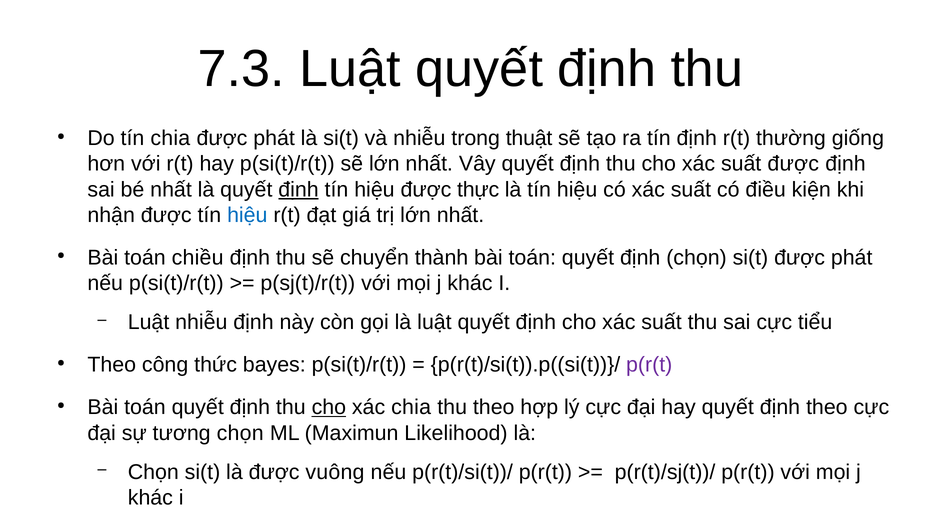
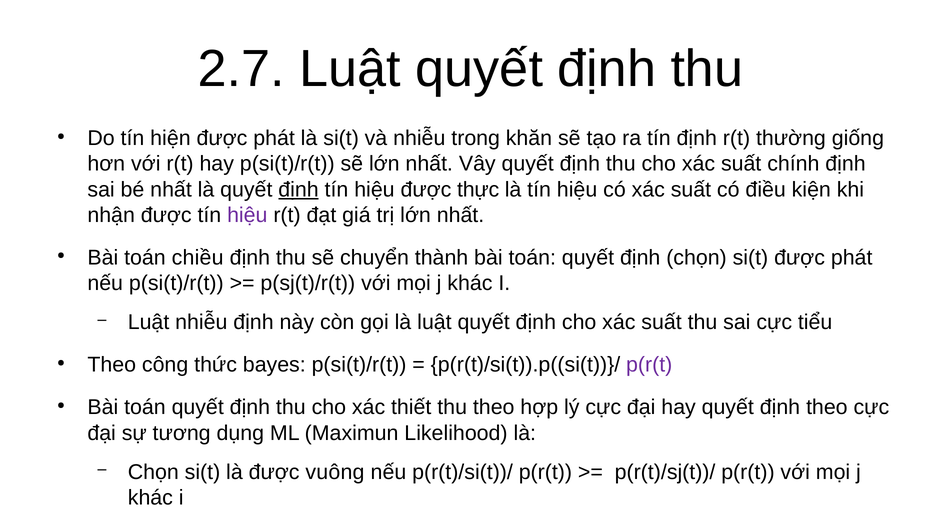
7.3: 7.3 -> 2.7
tín chia: chia -> hiện
thuật: thuật -> khăn
suất được: được -> chính
hiệu at (247, 215) colour: blue -> purple
cho at (329, 407) underline: present -> none
xác chia: chia -> thiết
tương chọn: chọn -> dụng
